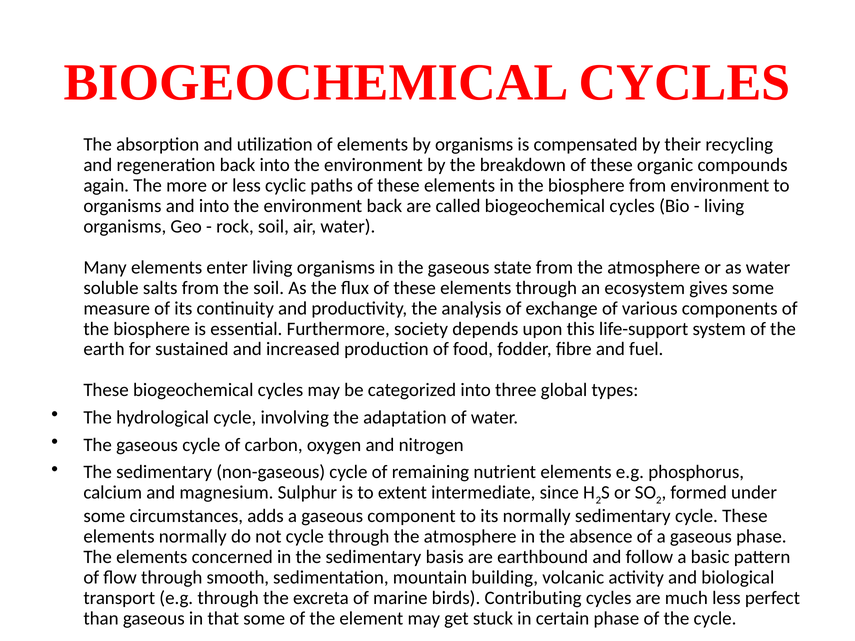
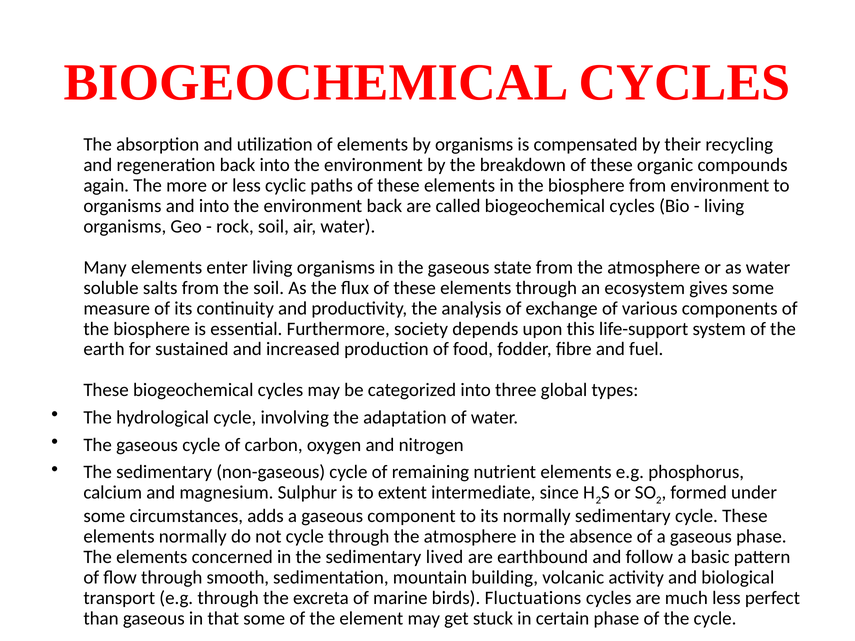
basis: basis -> lived
Contributing: Contributing -> Fluctuations
